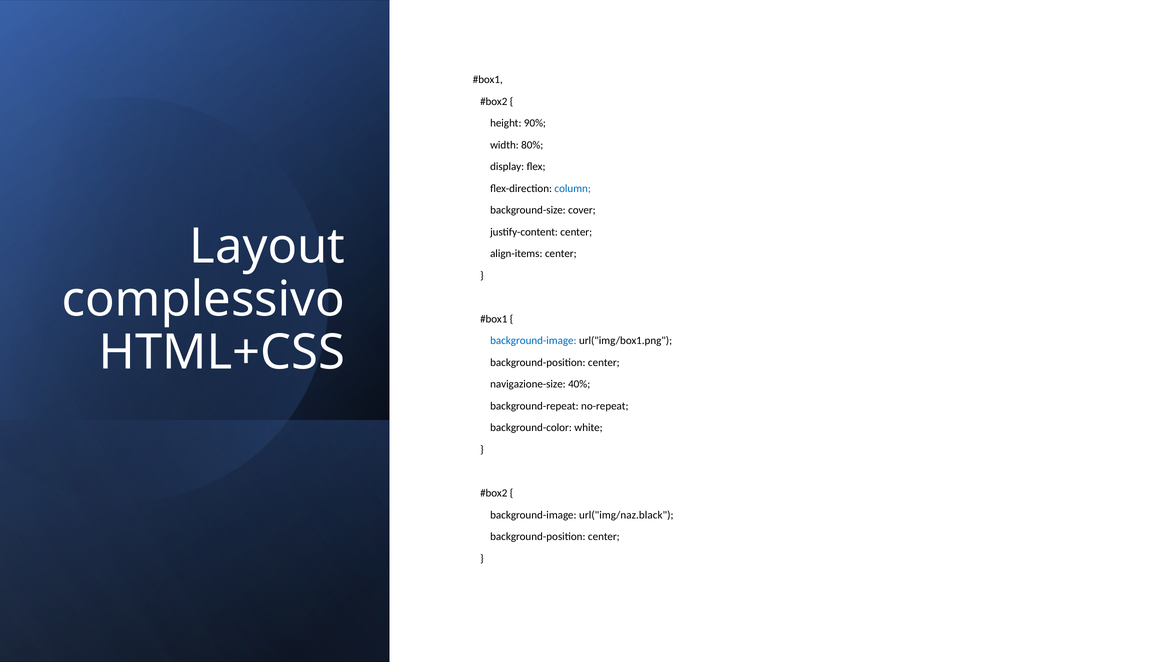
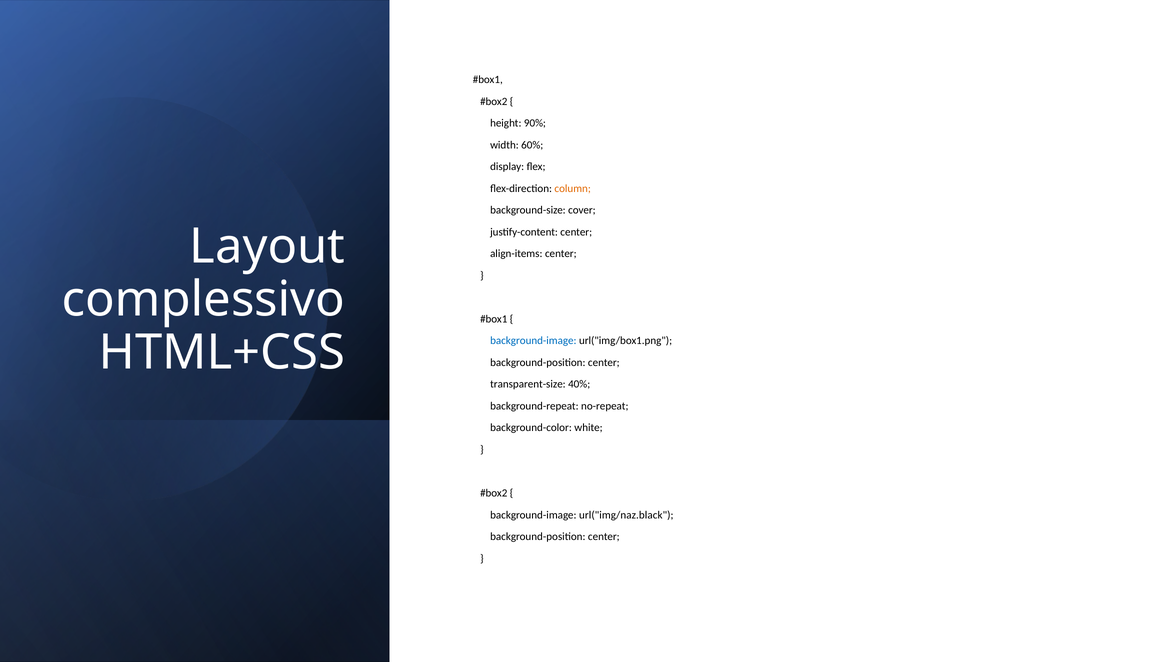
80%: 80% -> 60%
column colour: blue -> orange
navigazione-size: navigazione-size -> transparent-size
